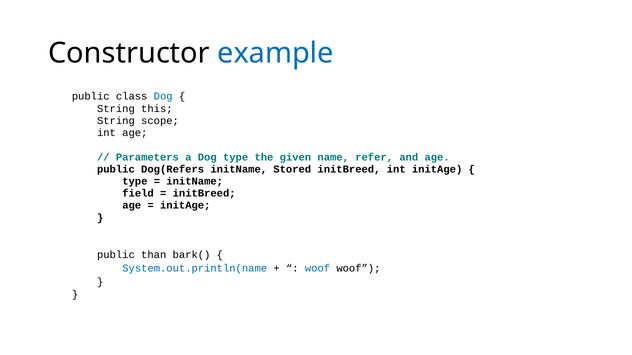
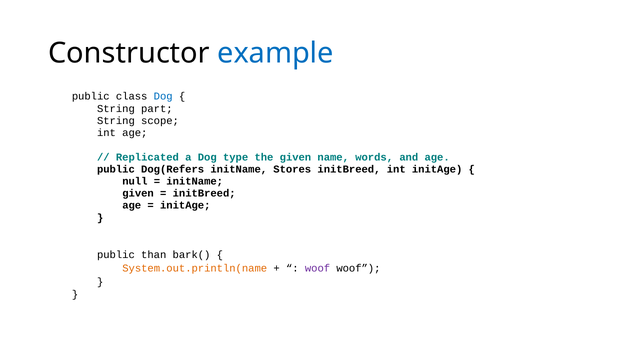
this: this -> part
Parameters: Parameters -> Replicated
refer: refer -> words
Stored: Stored -> Stores
type at (135, 182): type -> null
field at (138, 194): field -> given
System.out.println(name colour: blue -> orange
woof at (318, 269) colour: blue -> purple
